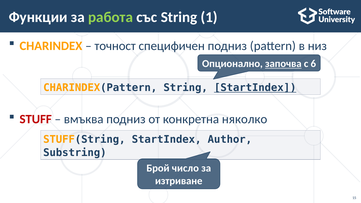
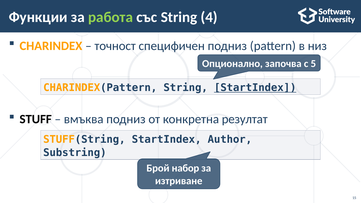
1: 1 -> 4
започва underline: present -> none
6: 6 -> 5
STUFF colour: red -> black
няколко: няколко -> резултат
число: число -> набор
